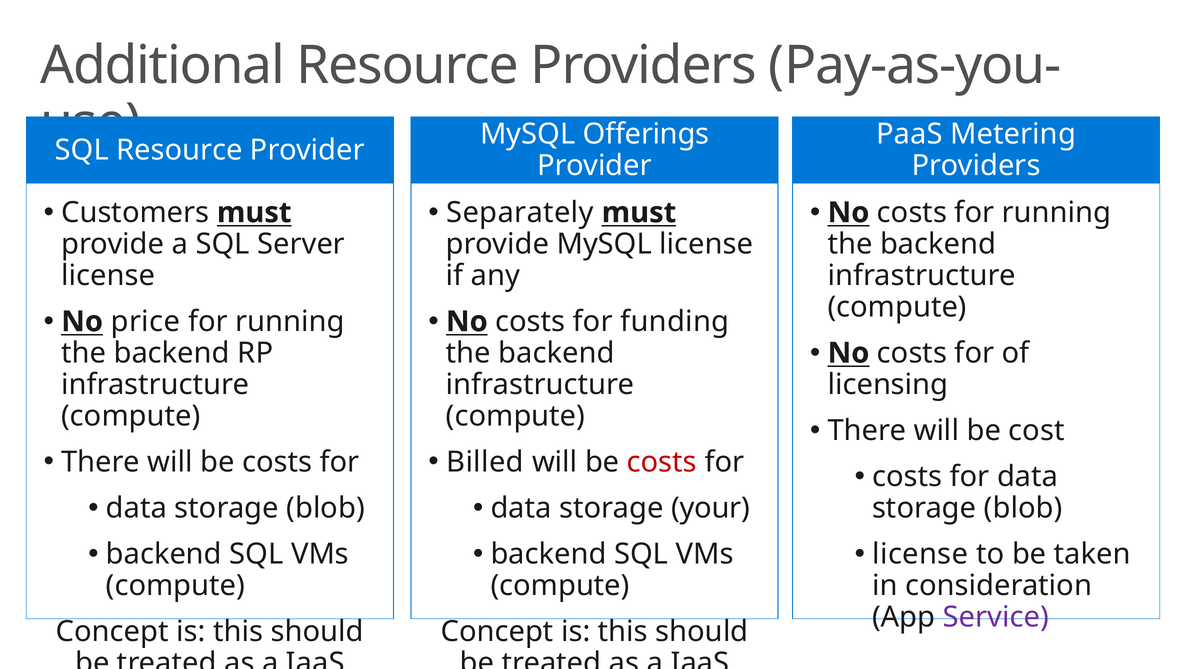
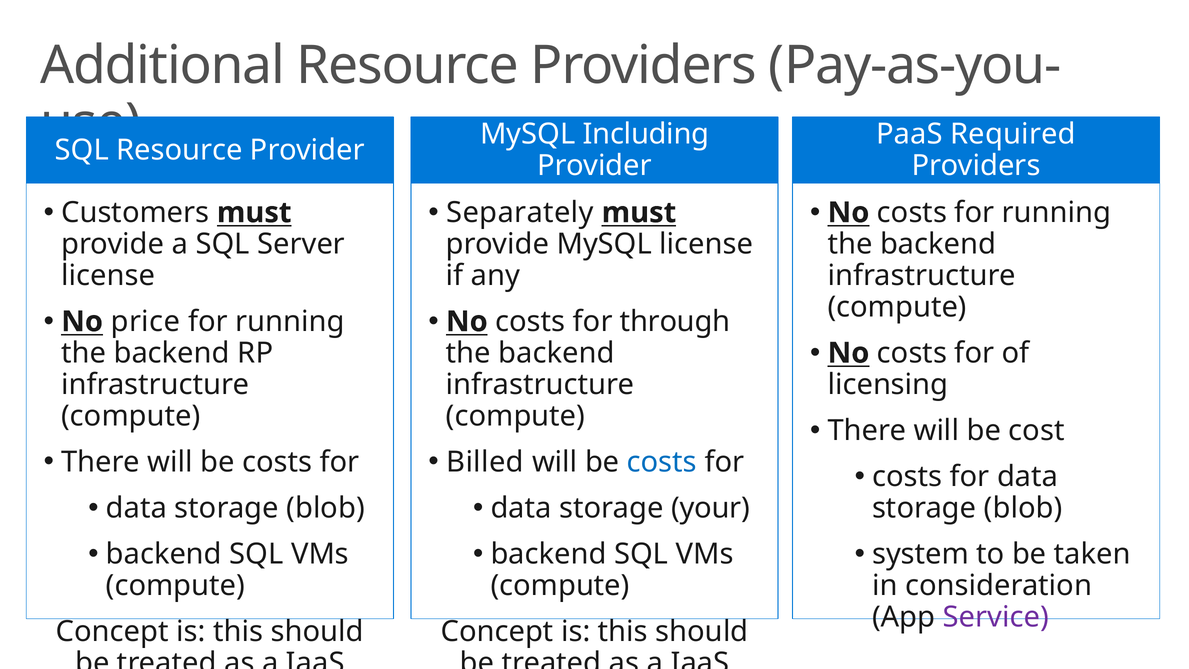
Offerings: Offerings -> Including
Metering: Metering -> Required
funding: funding -> through
costs at (662, 462) colour: red -> blue
license at (920, 554): license -> system
